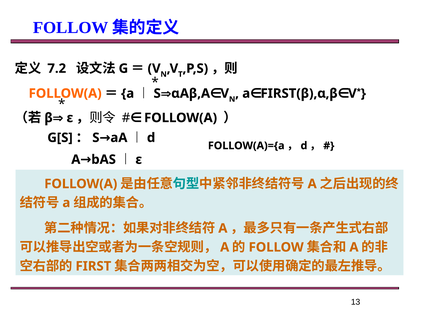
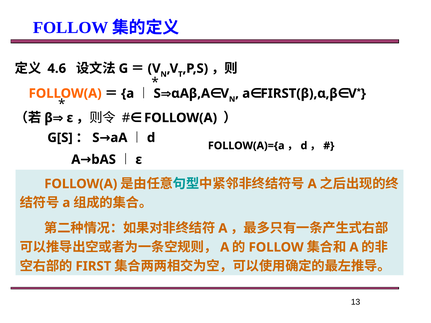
7.2: 7.2 -> 4.6
